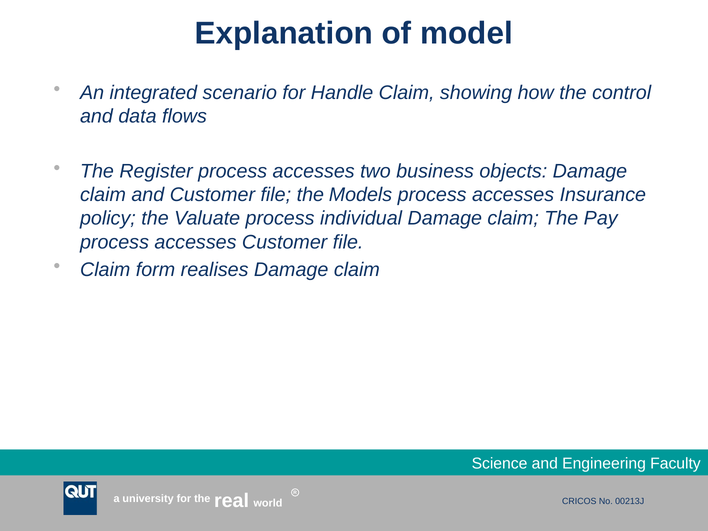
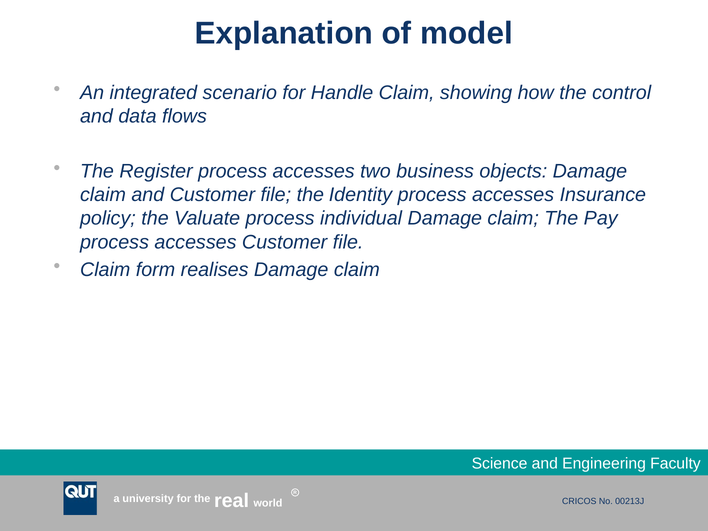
Models: Models -> Identity
